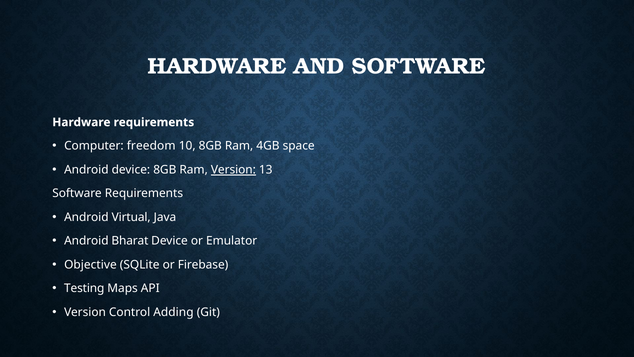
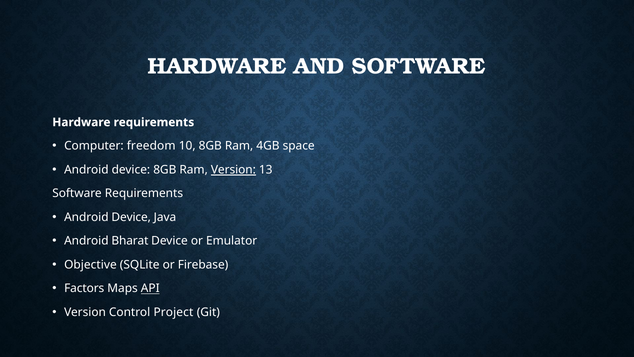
Virtual at (131, 217): Virtual -> Device
Testing: Testing -> Factors
API underline: none -> present
Adding: Adding -> Project
